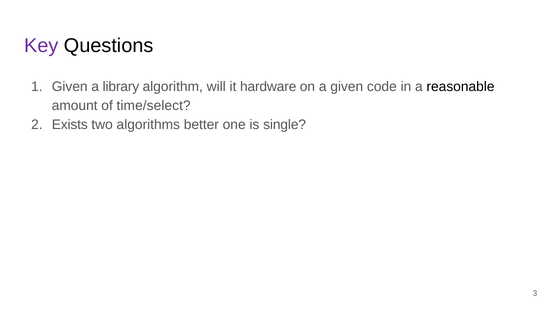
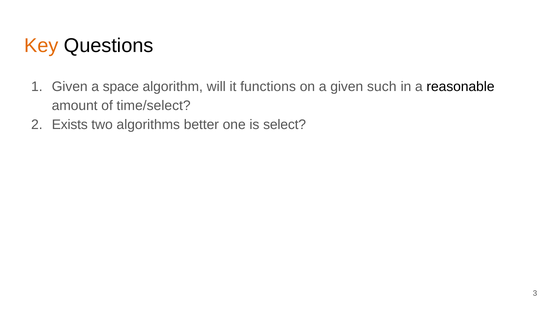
Key colour: purple -> orange
library: library -> space
hardware: hardware -> functions
code: code -> such
single: single -> select
